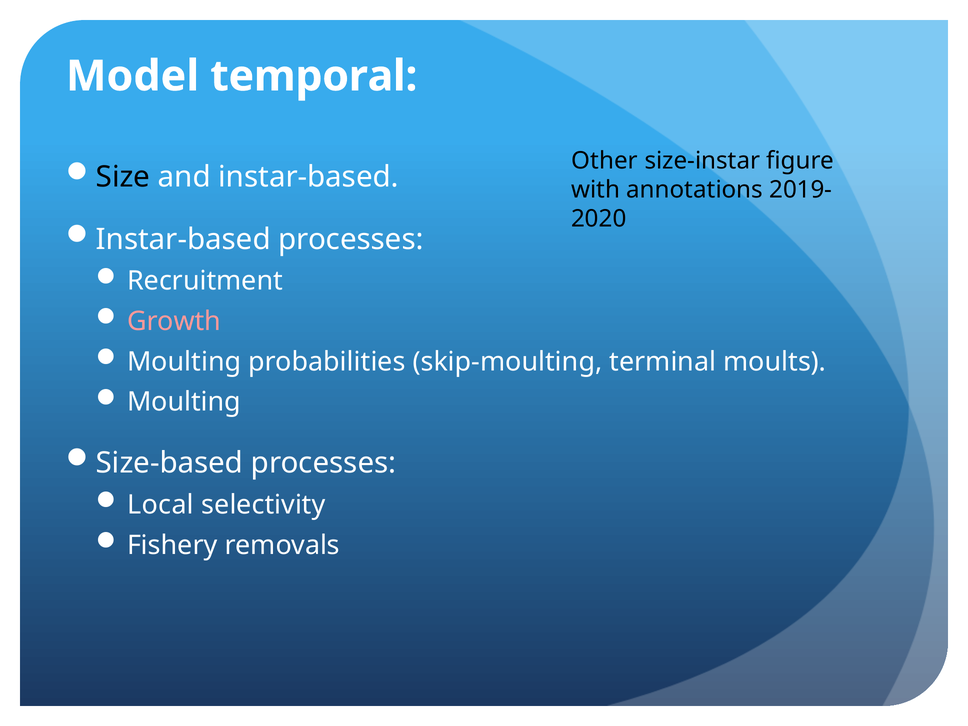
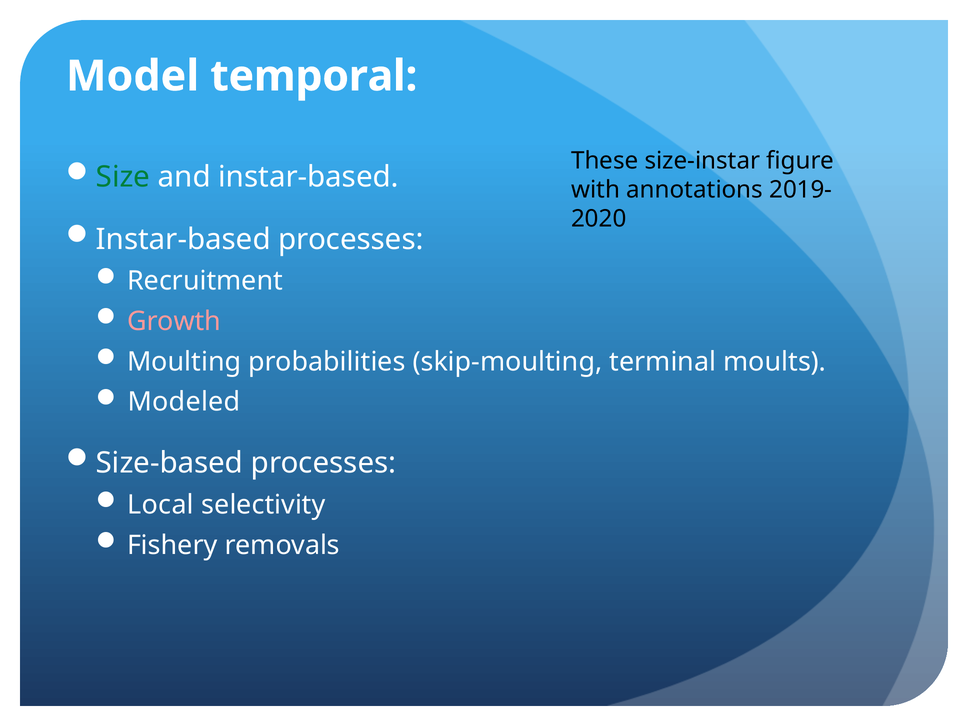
Other: Other -> These
Size colour: black -> green
Moulting at (184, 402): Moulting -> Modeled
